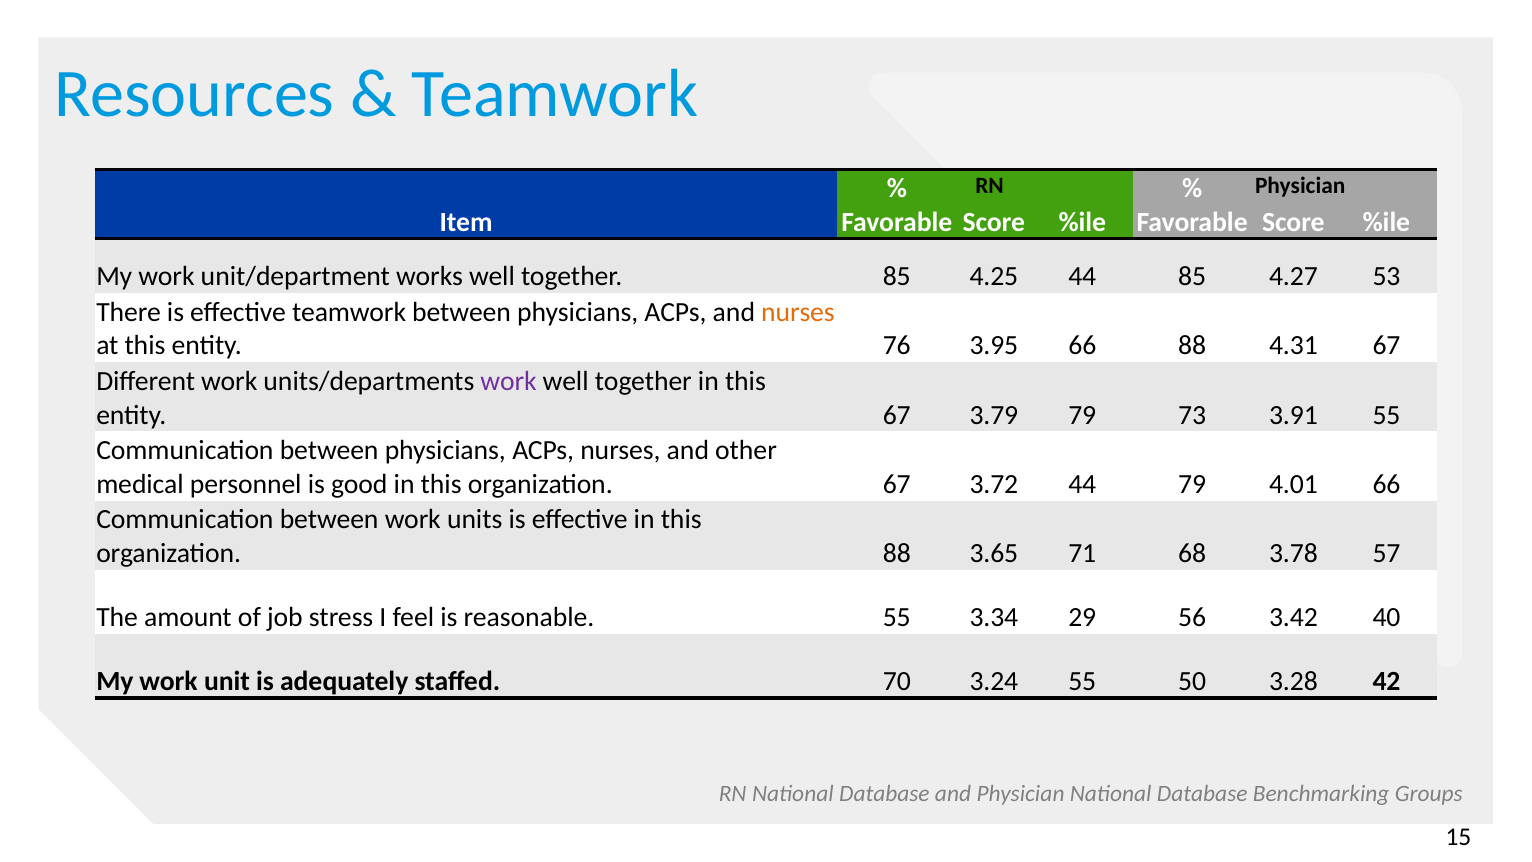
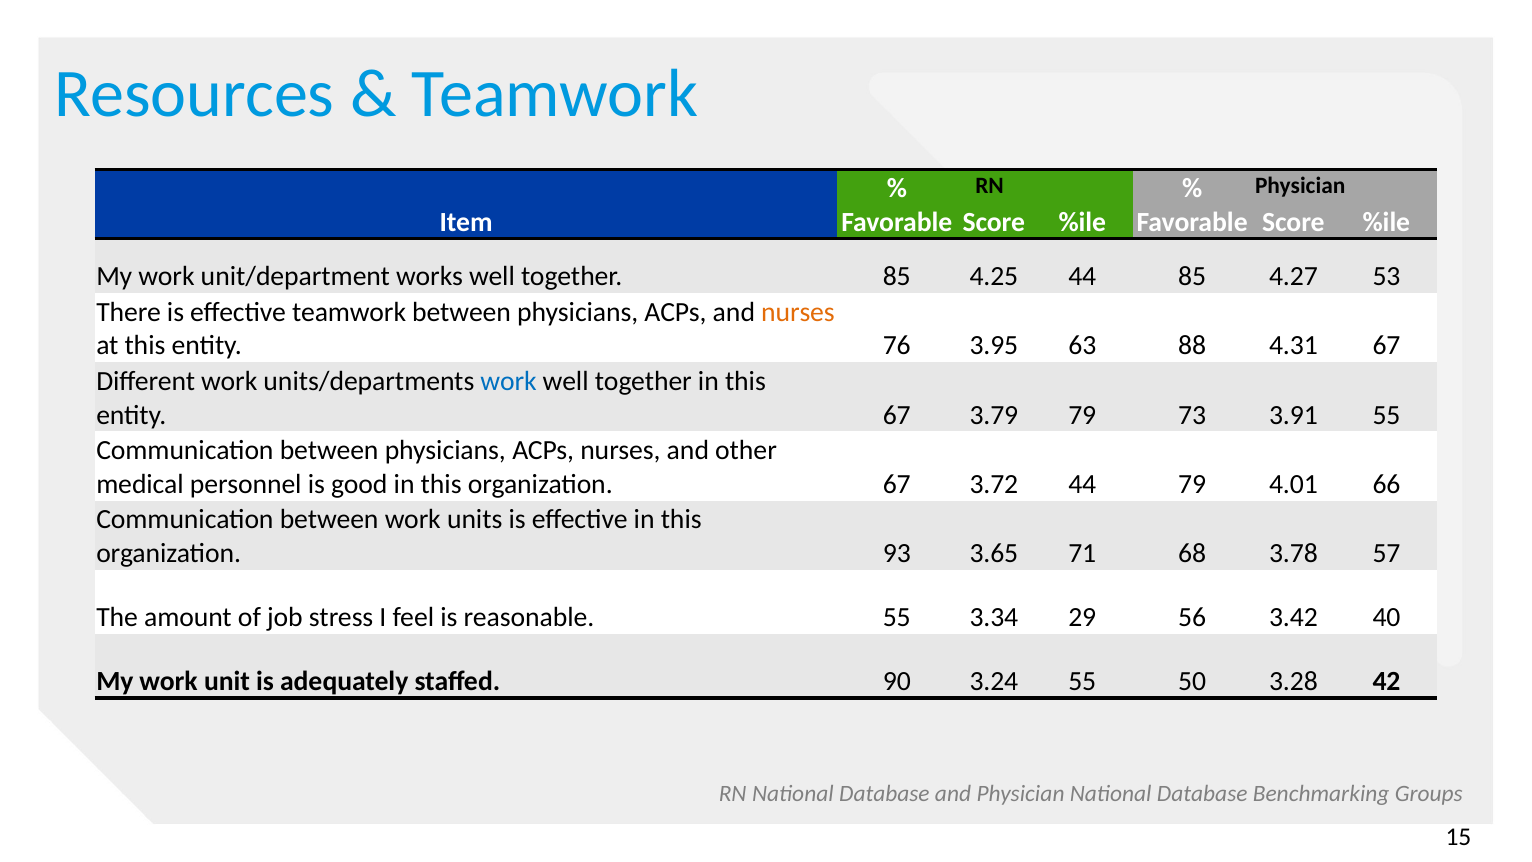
3.95 66: 66 -> 63
work at (509, 381) colour: purple -> blue
organization 88: 88 -> 93
70: 70 -> 90
